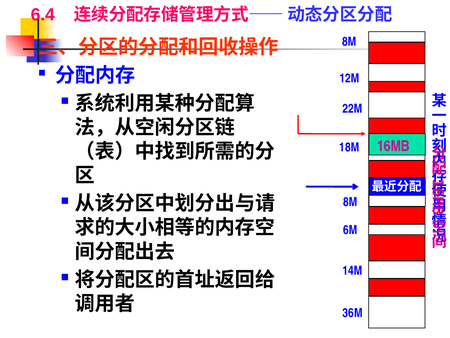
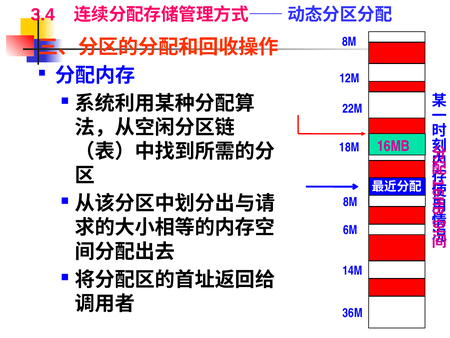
6.4: 6.4 -> 3.4
